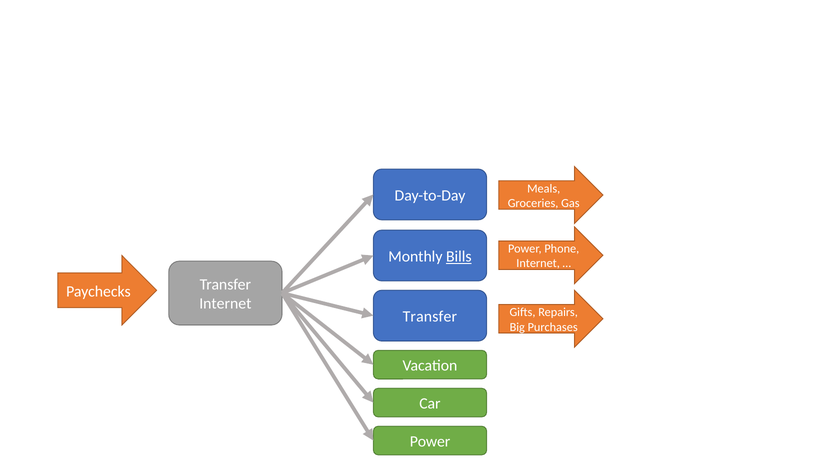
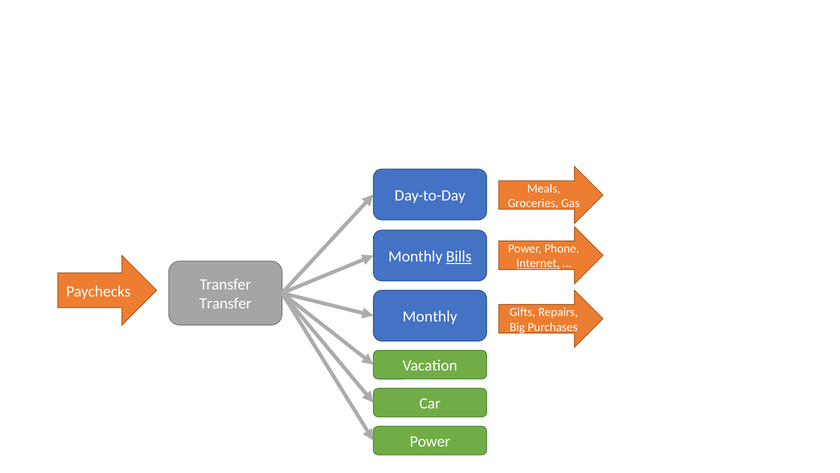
Internet at (538, 263) underline: none -> present
Internet at (225, 303): Internet -> Transfer
Transfer at (430, 316): Transfer -> Monthly
